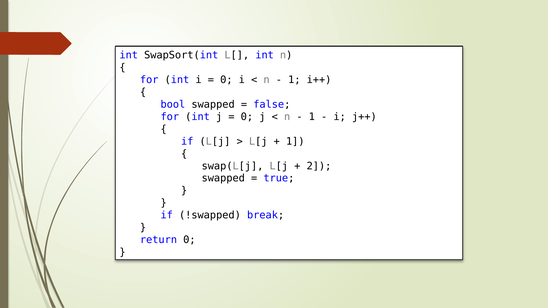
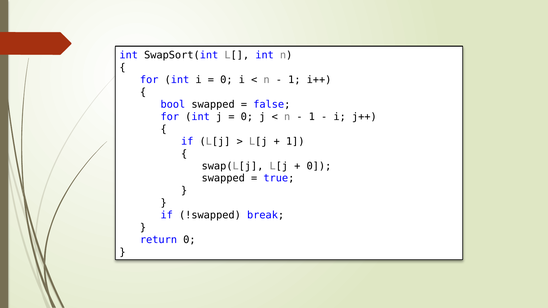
2 at (319, 166): 2 -> 0
